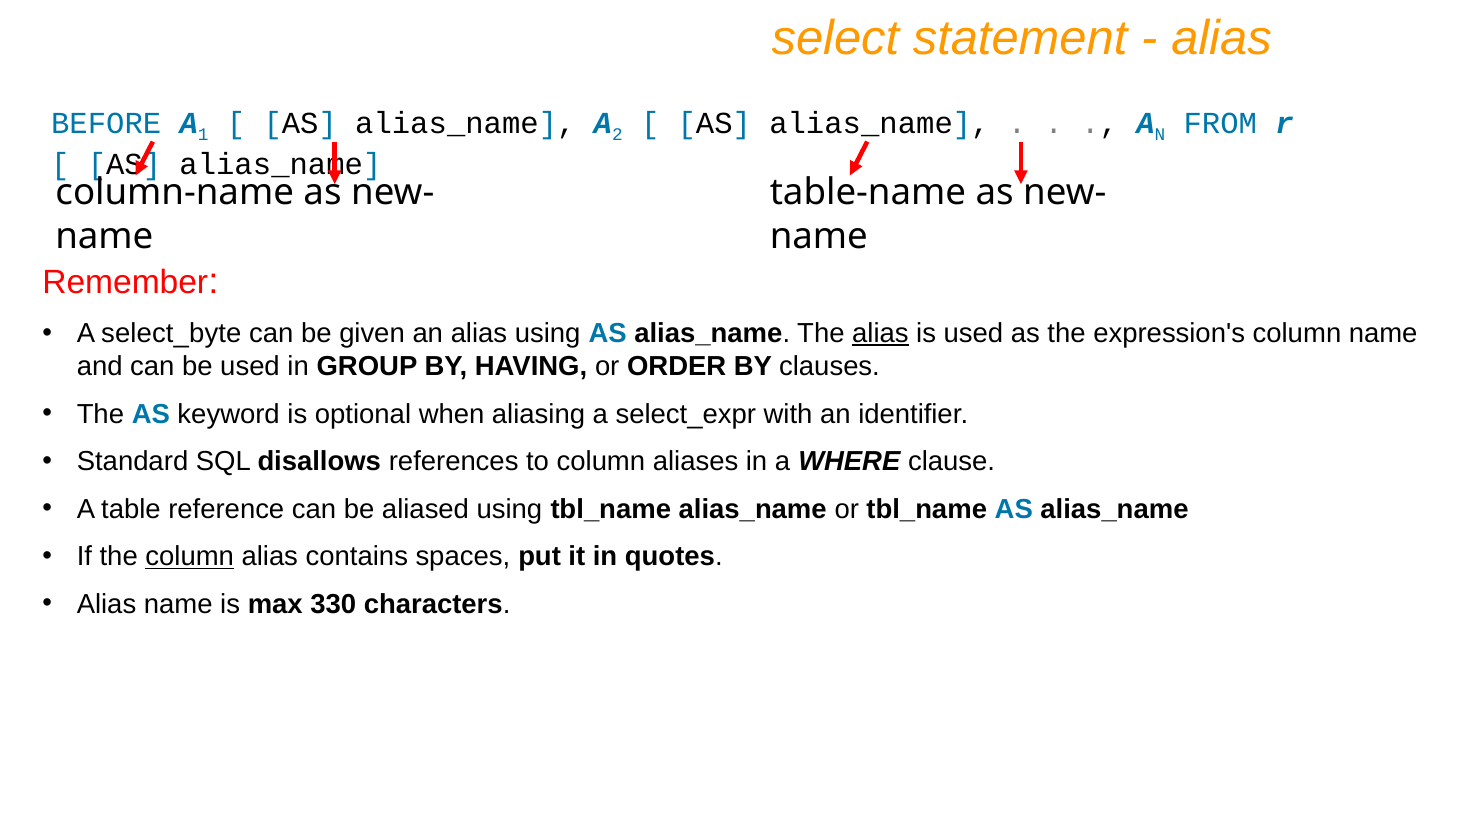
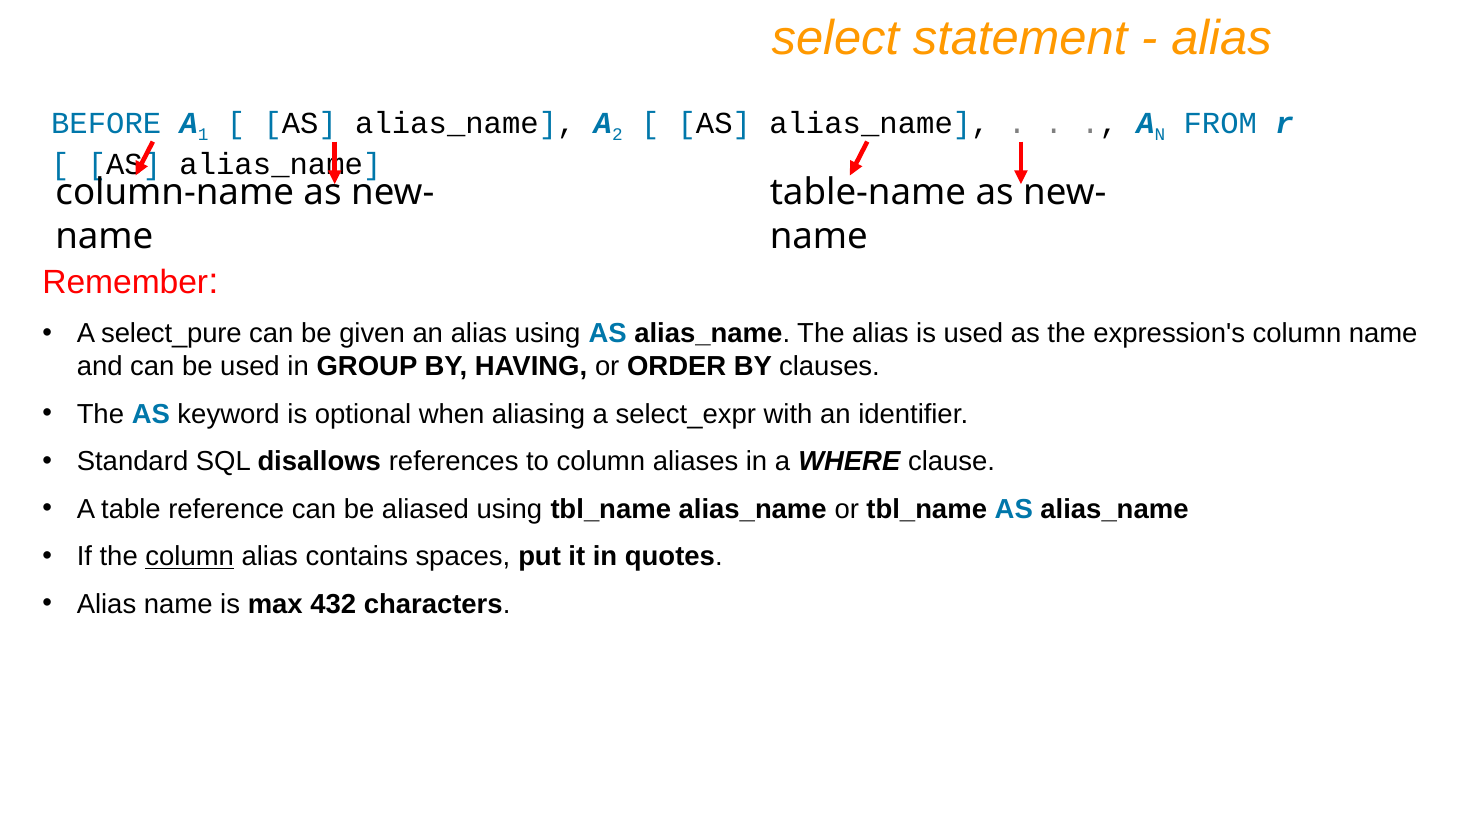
select_byte: select_byte -> select_pure
alias at (880, 334) underline: present -> none
330: 330 -> 432
